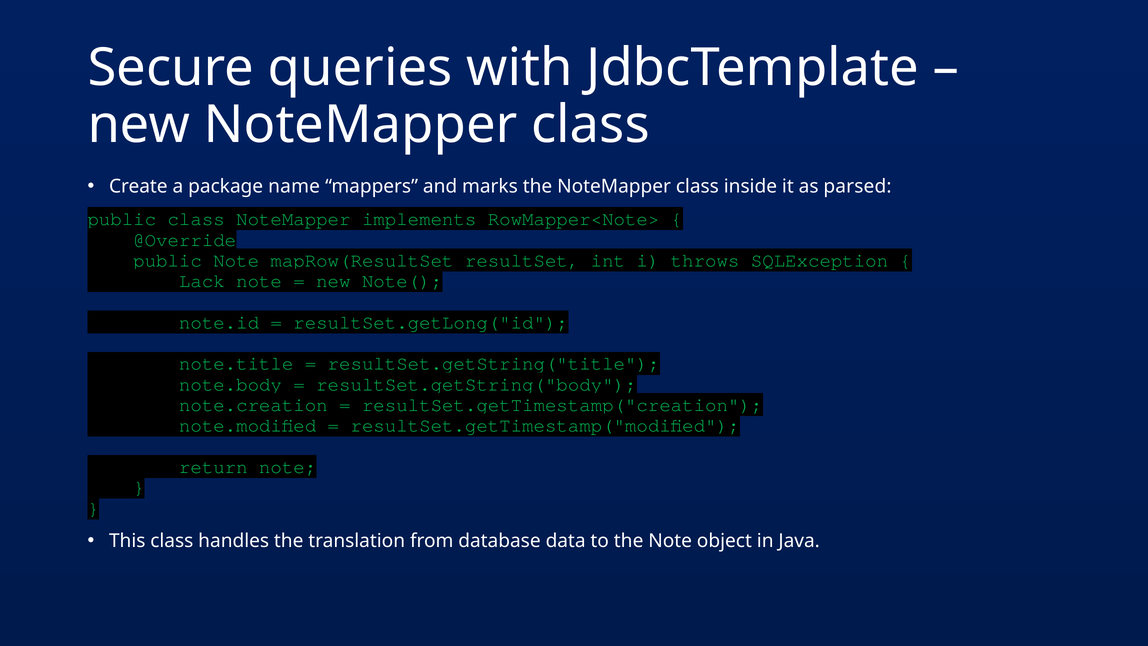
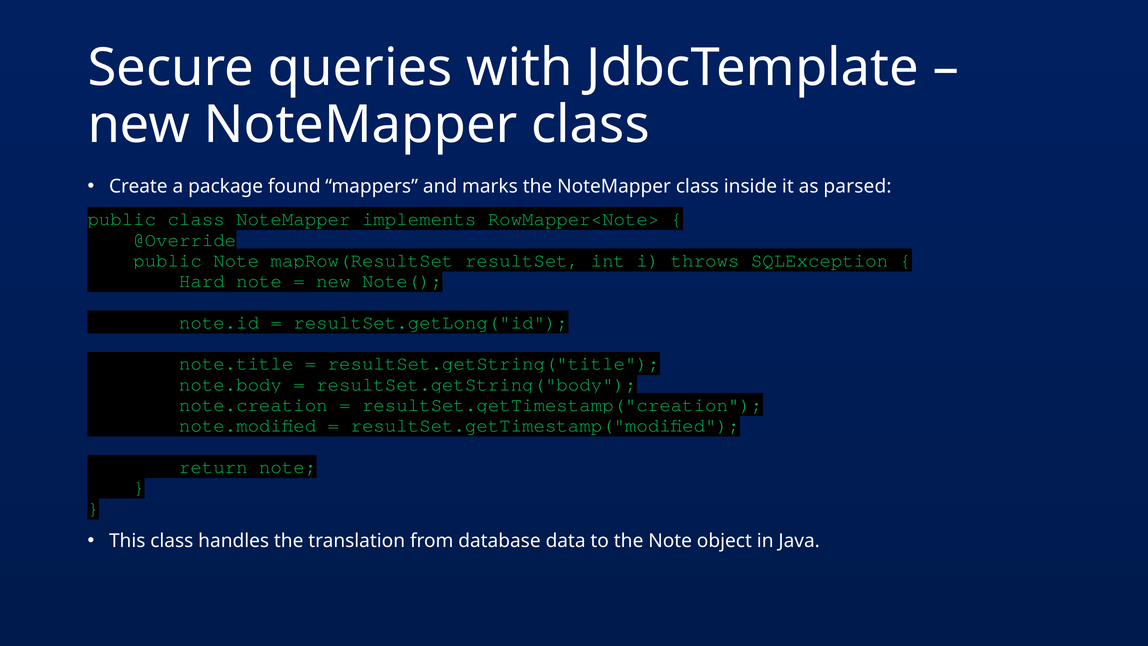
name: name -> found
Lack: Lack -> Hard
